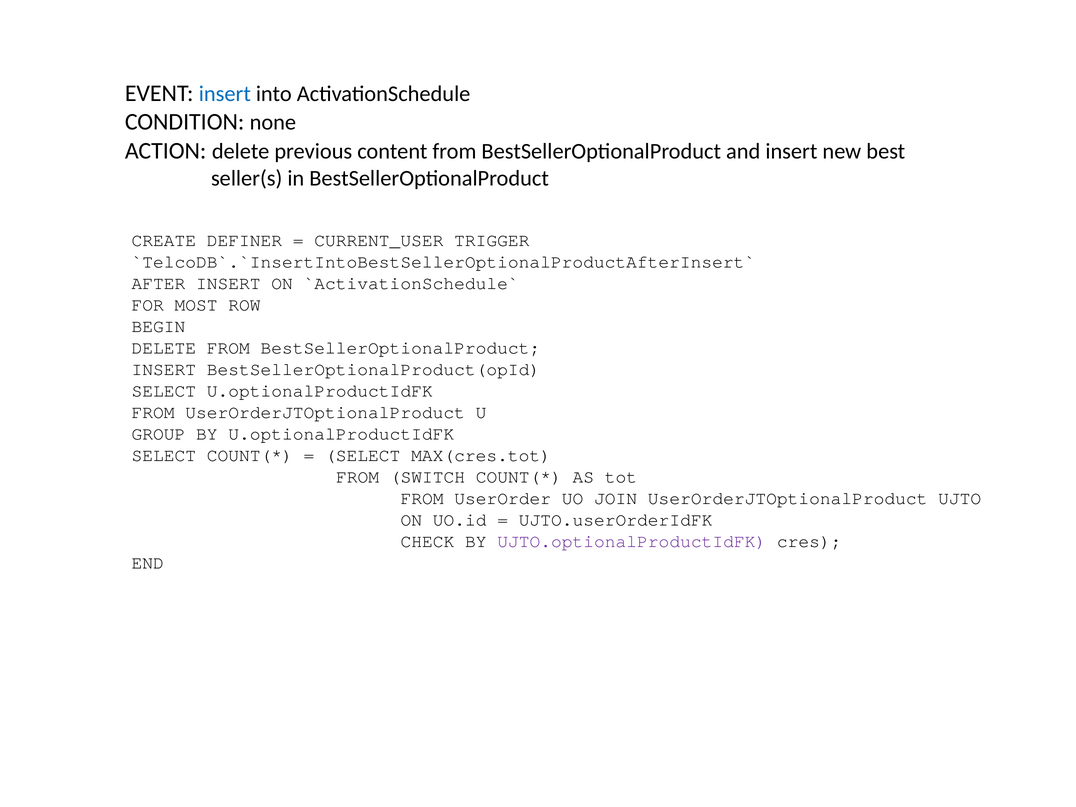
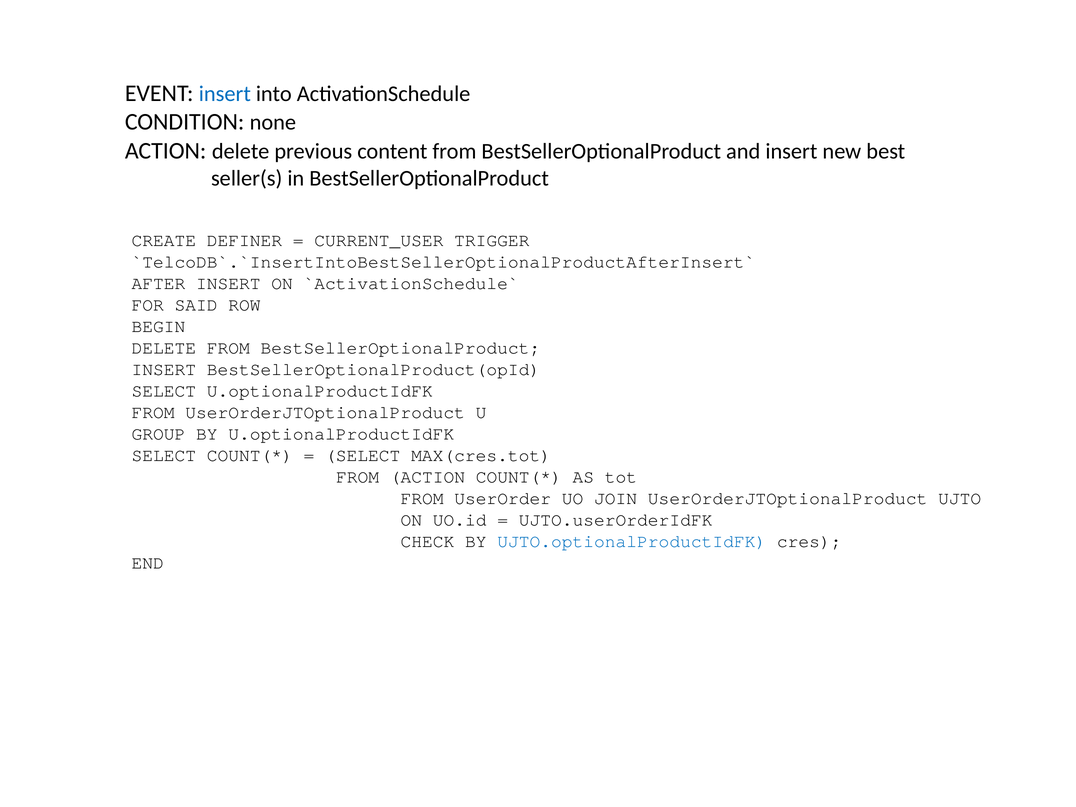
MOST: MOST -> SAID
FROM SWITCH: SWITCH -> ACTION
UJTO.optionalProductIdFK colour: purple -> blue
